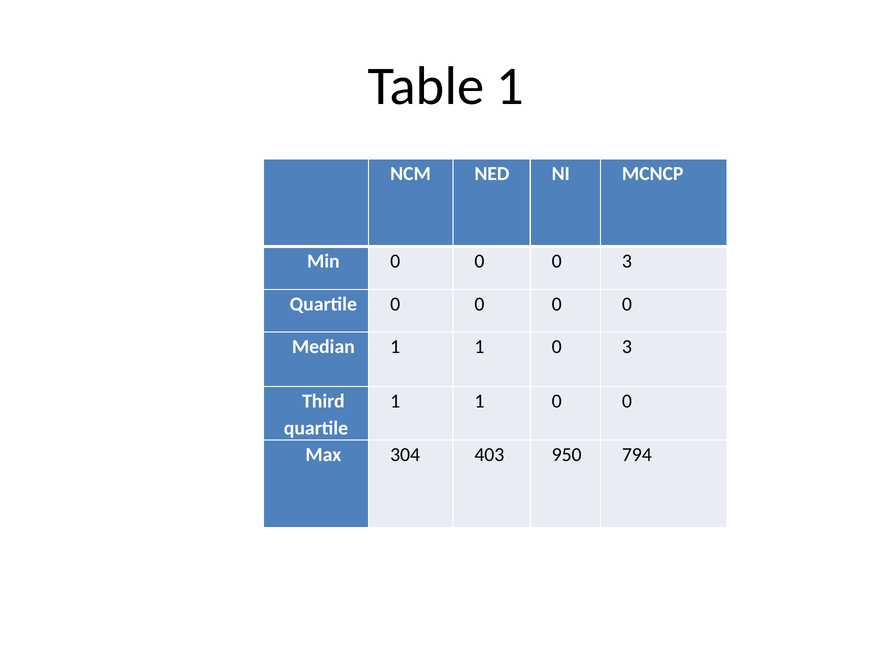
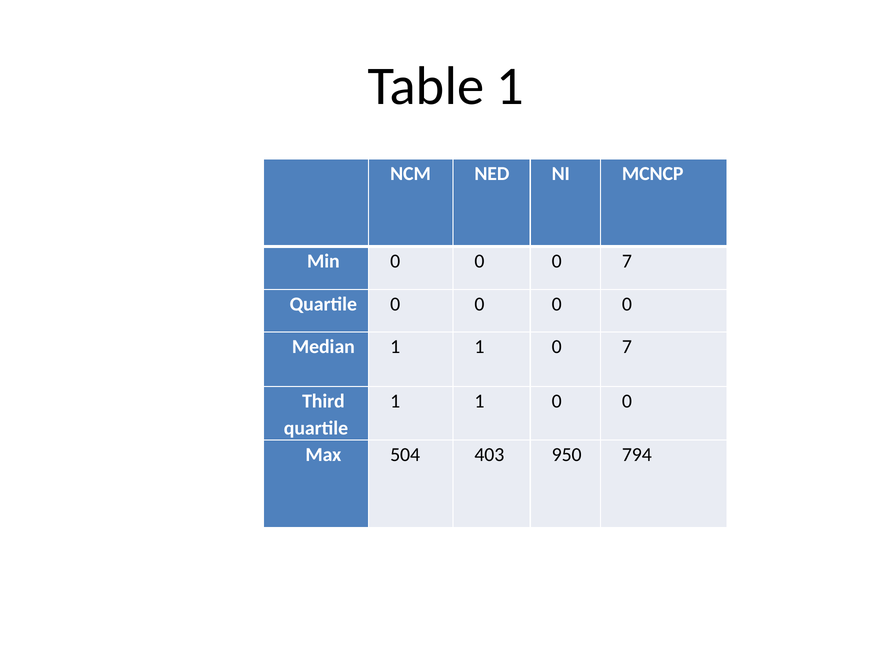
0 0 3: 3 -> 7
1 0 3: 3 -> 7
304: 304 -> 504
